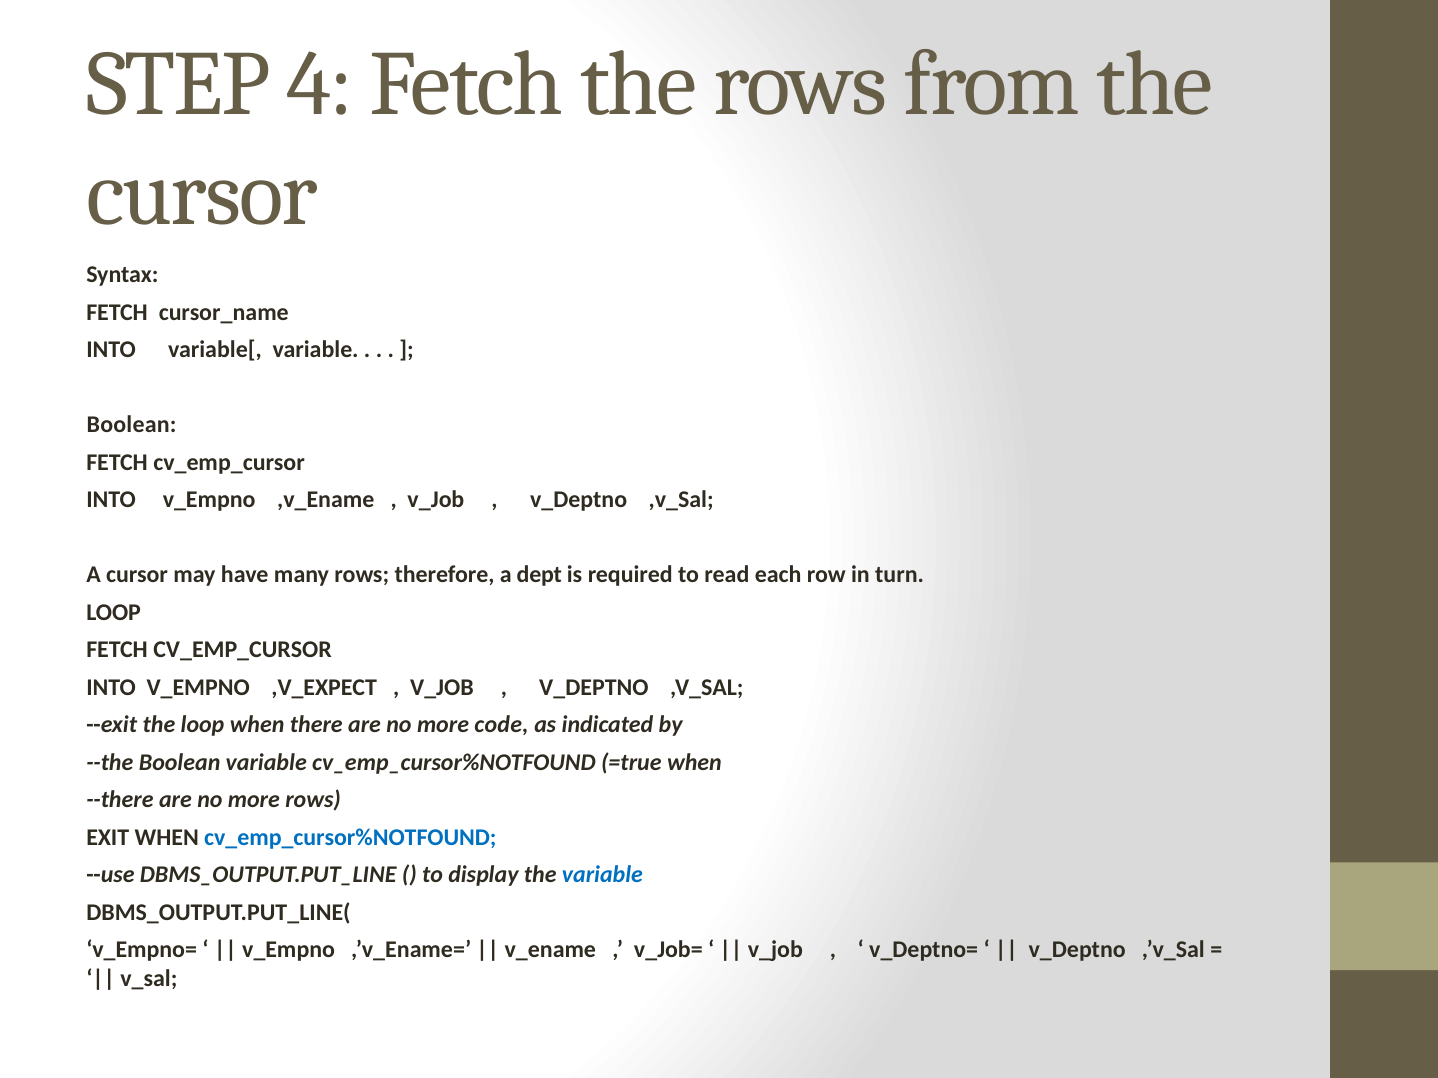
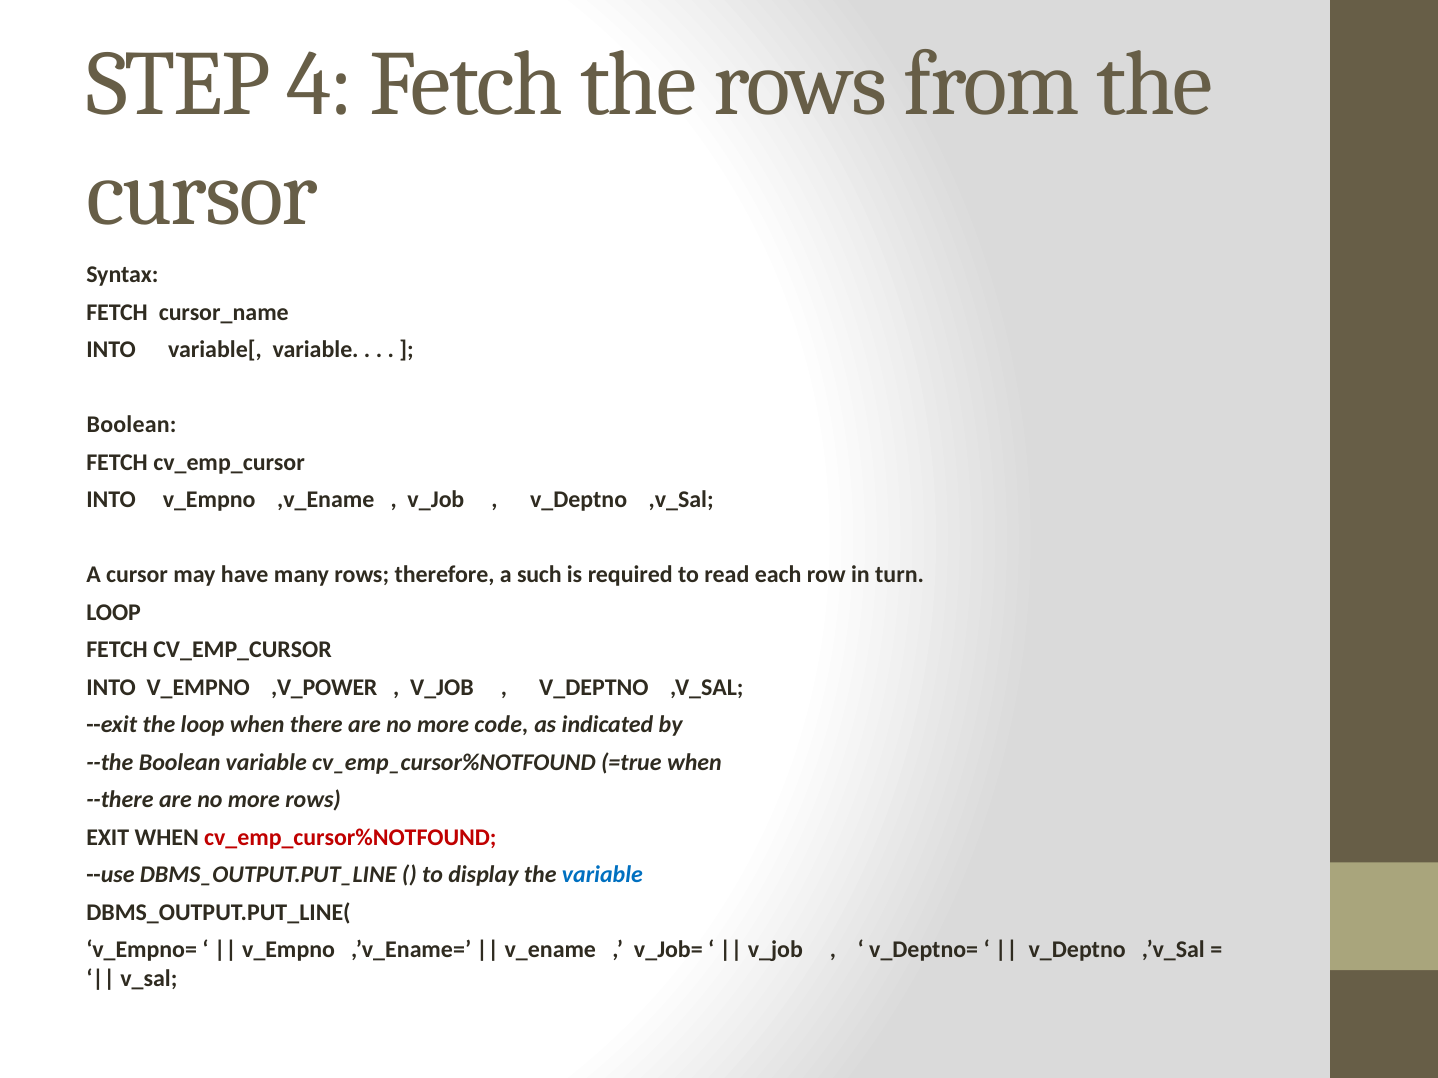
dept: dept -> such
,V_EXPECT: ,V_EXPECT -> ,V_POWER
cv_emp_cursor%NOTFOUND at (350, 838) colour: blue -> red
